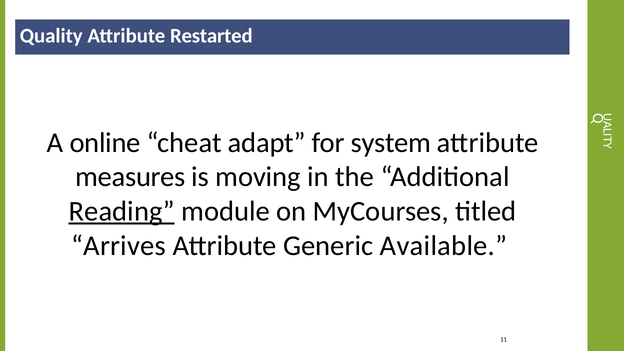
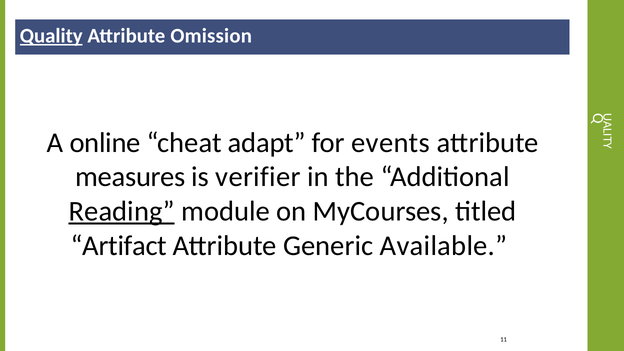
Quality underline: none -> present
Restarted: Restarted -> Omission
system: system -> events
moving: moving -> verifier
Arrives: Arrives -> Artifact
